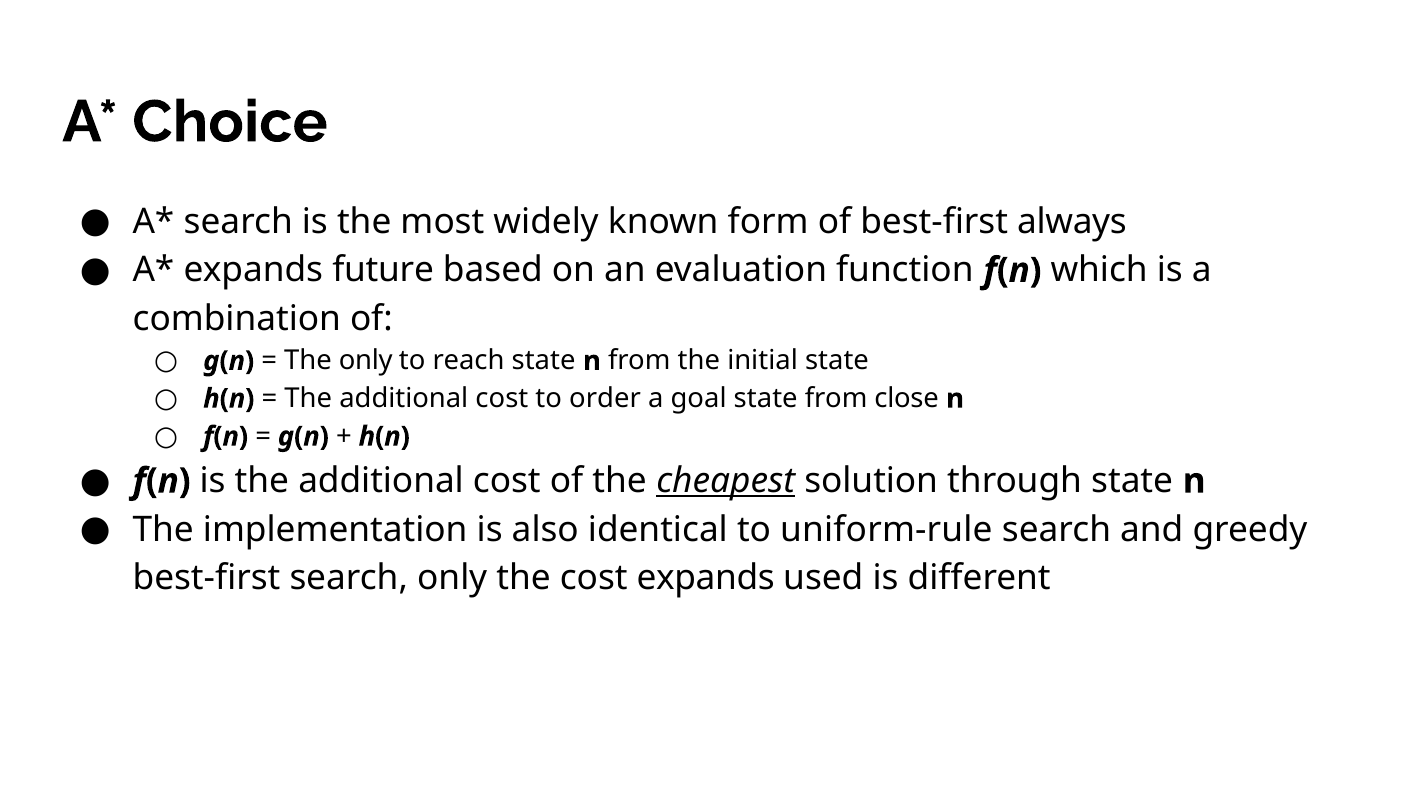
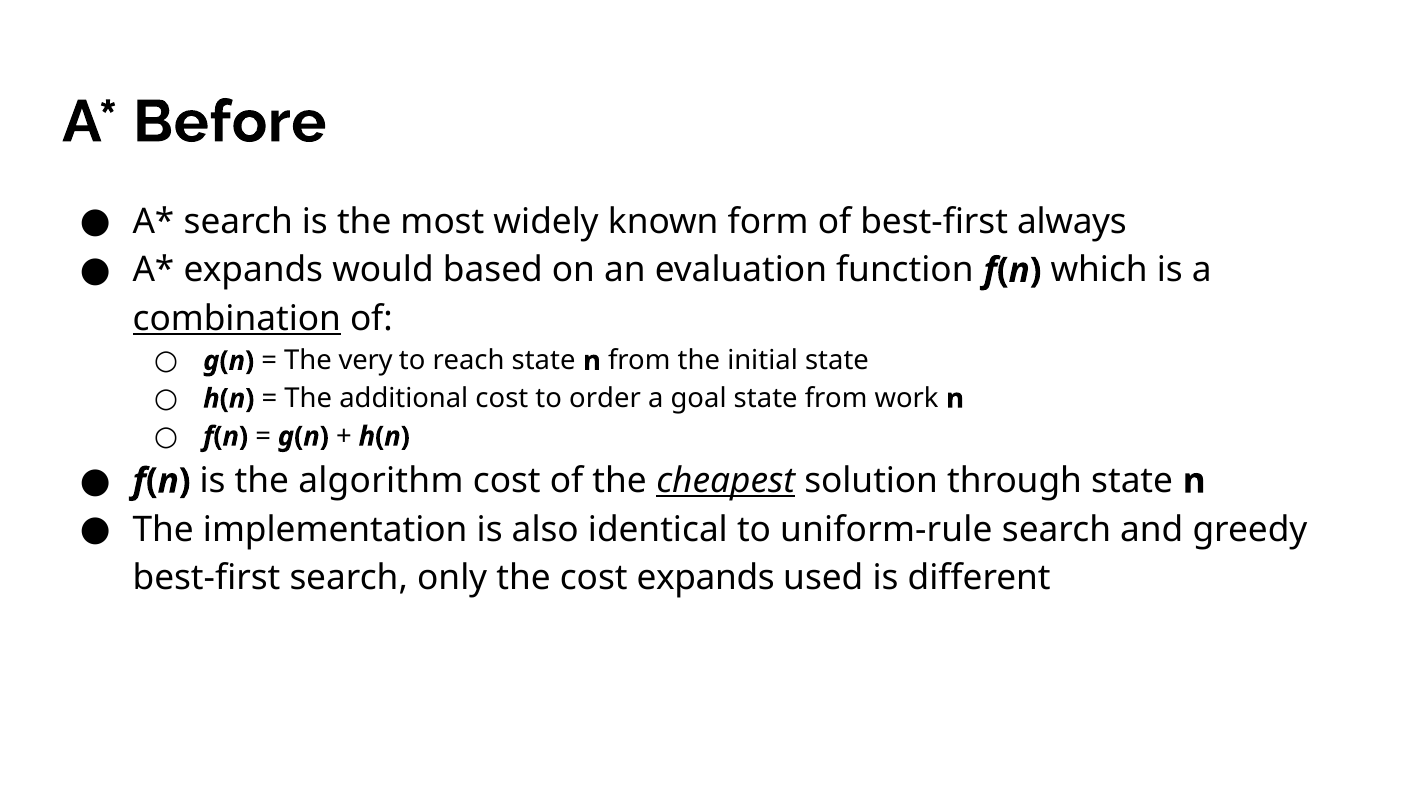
Choice: Choice -> Before
future: future -> would
combination underline: none -> present
The only: only -> very
close: close -> work
is the additional: additional -> algorithm
